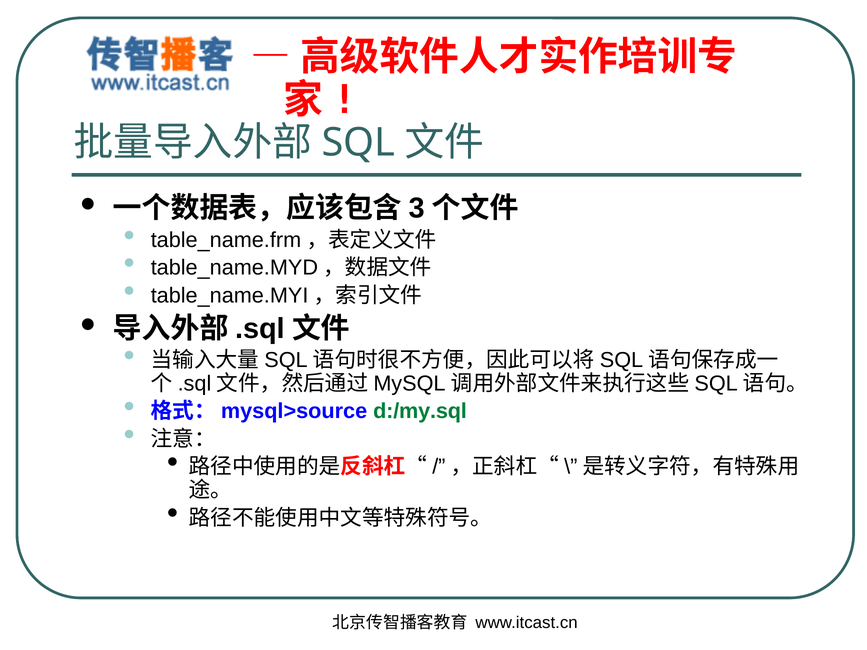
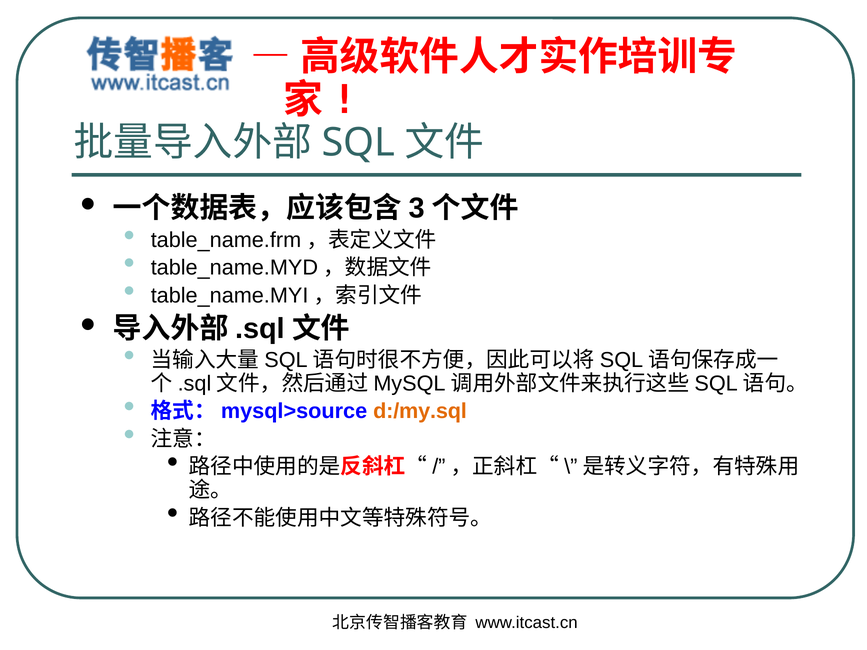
d:/my.sql colour: green -> orange
